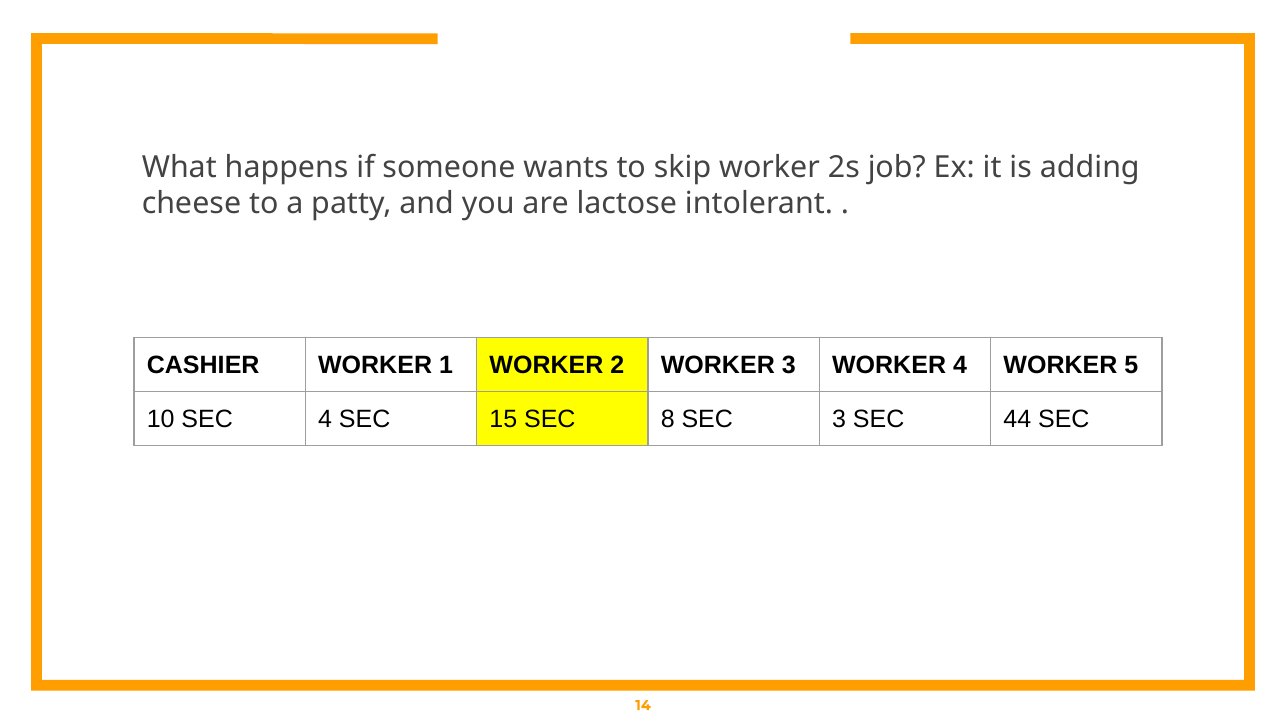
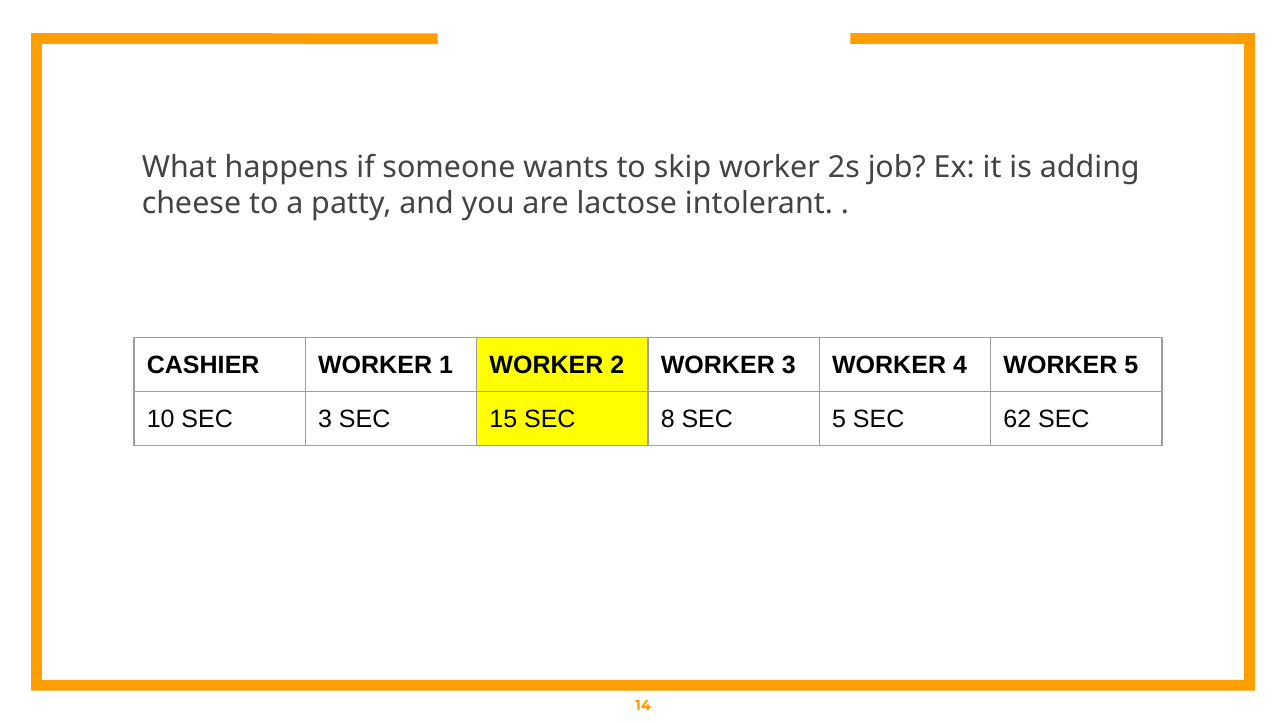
SEC 4: 4 -> 3
SEC 3: 3 -> 5
44: 44 -> 62
